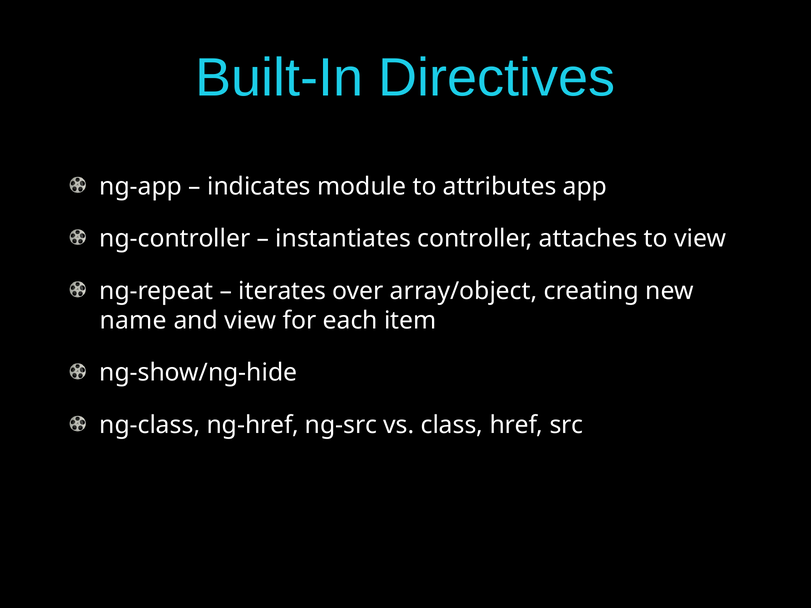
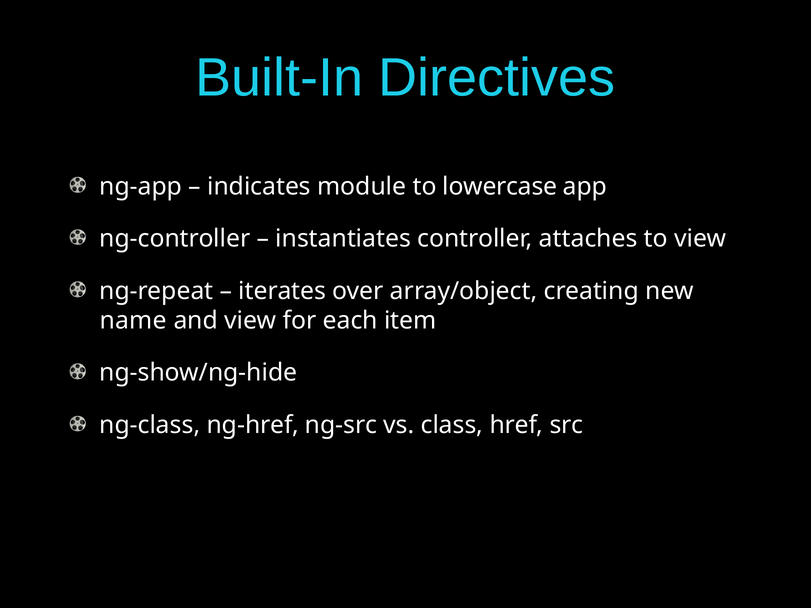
attributes: attributes -> lowercase
